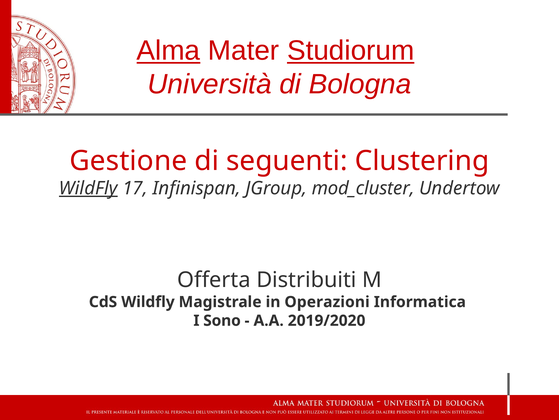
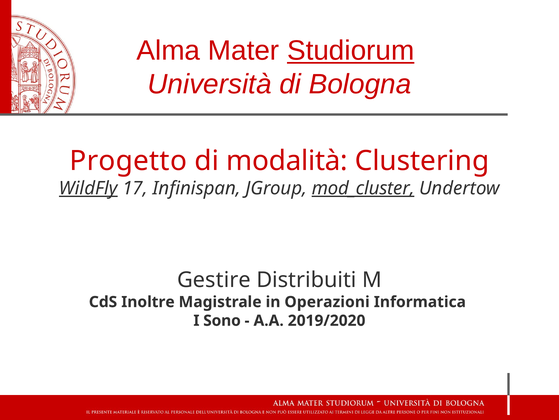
Alma underline: present -> none
Gestione: Gestione -> Progetto
seguenti: seguenti -> modalità
mod_cluster underline: none -> present
Offerta: Offerta -> Gestire
CdS Wildfly: Wildfly -> Inoltre
